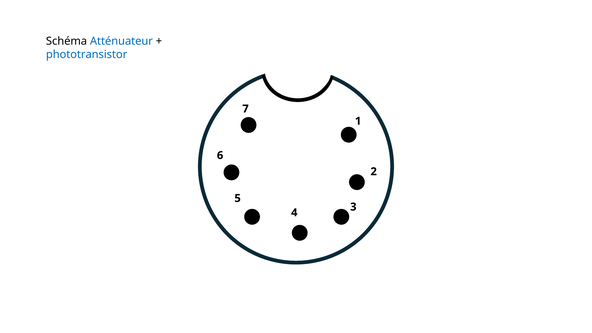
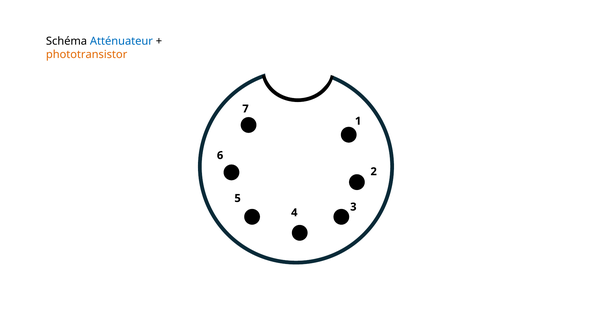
phototransistor colour: blue -> orange
